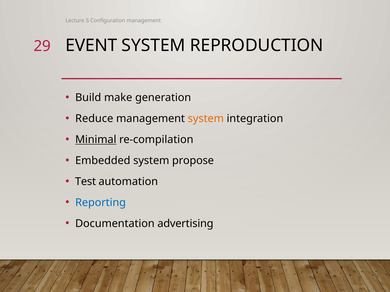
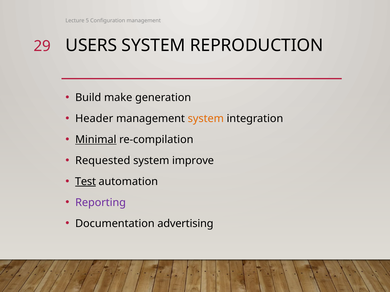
EVENT: EVENT -> USERS
Reduce: Reduce -> Header
Embedded: Embedded -> Requested
propose: propose -> improve
Test underline: none -> present
Reporting colour: blue -> purple
